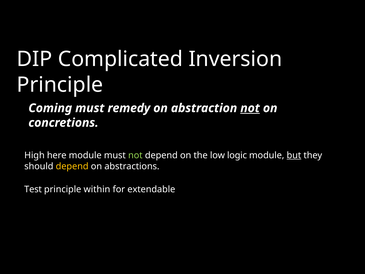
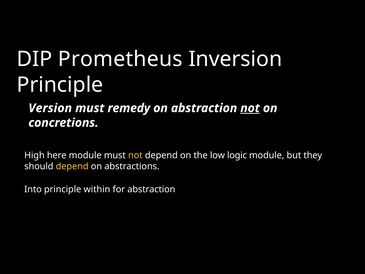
Complicated: Complicated -> Prometheus
Coming: Coming -> Version
not at (135, 155) colour: light green -> yellow
but underline: present -> none
Test: Test -> Into
for extendable: extendable -> abstraction
